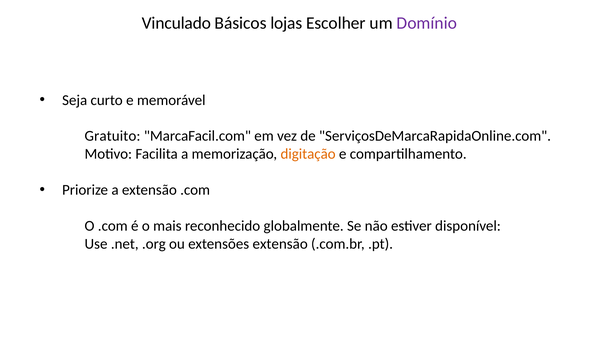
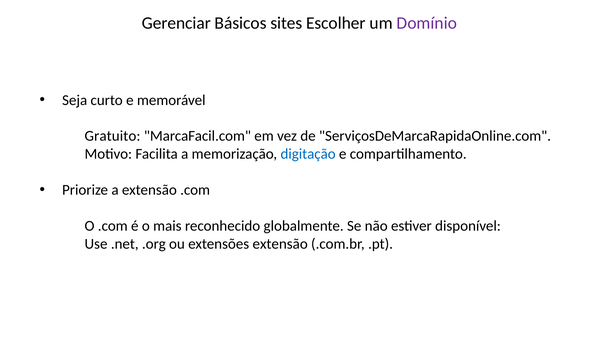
Vinculado: Vinculado -> Gerenciar
lojas: lojas -> sites
digitação colour: orange -> blue
